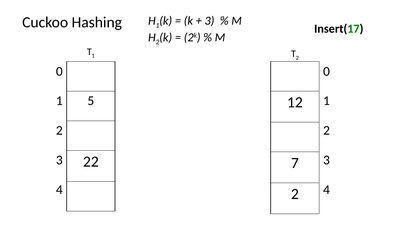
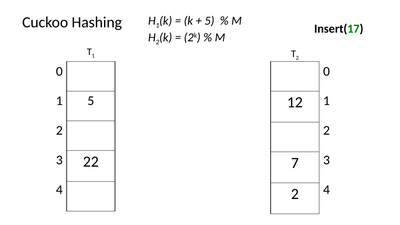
3 at (209, 21): 3 -> 5
